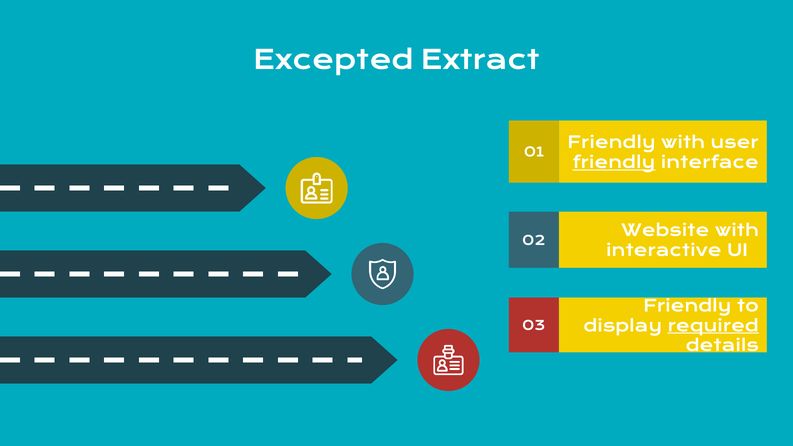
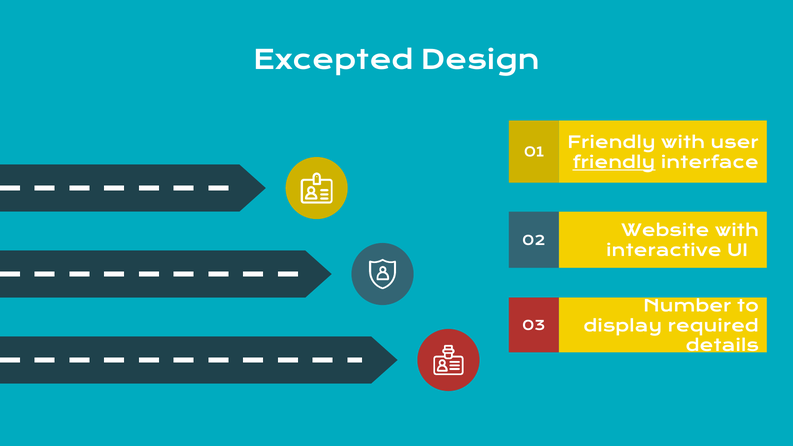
Extract: Extract -> Design
Friendly at (687, 306): Friendly -> Number
required underline: present -> none
